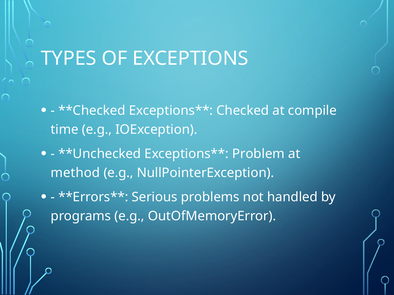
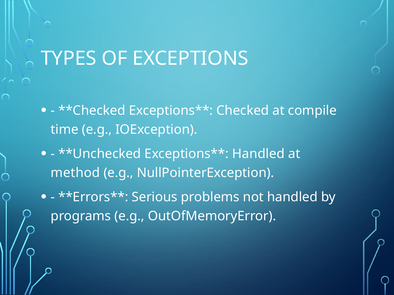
Problem at (258, 154): Problem -> Handled
